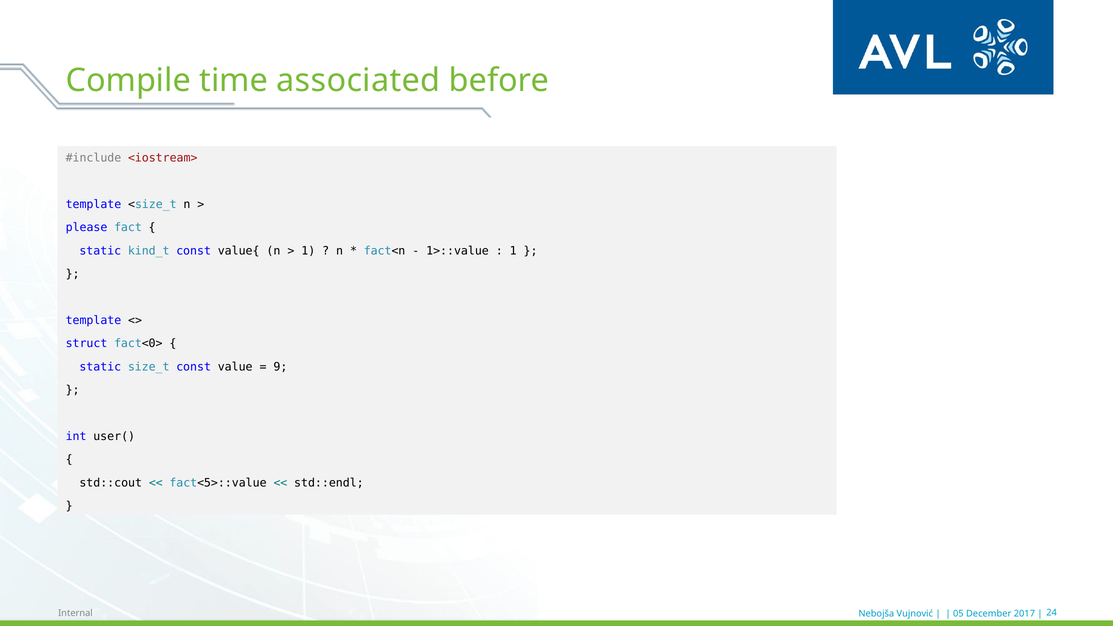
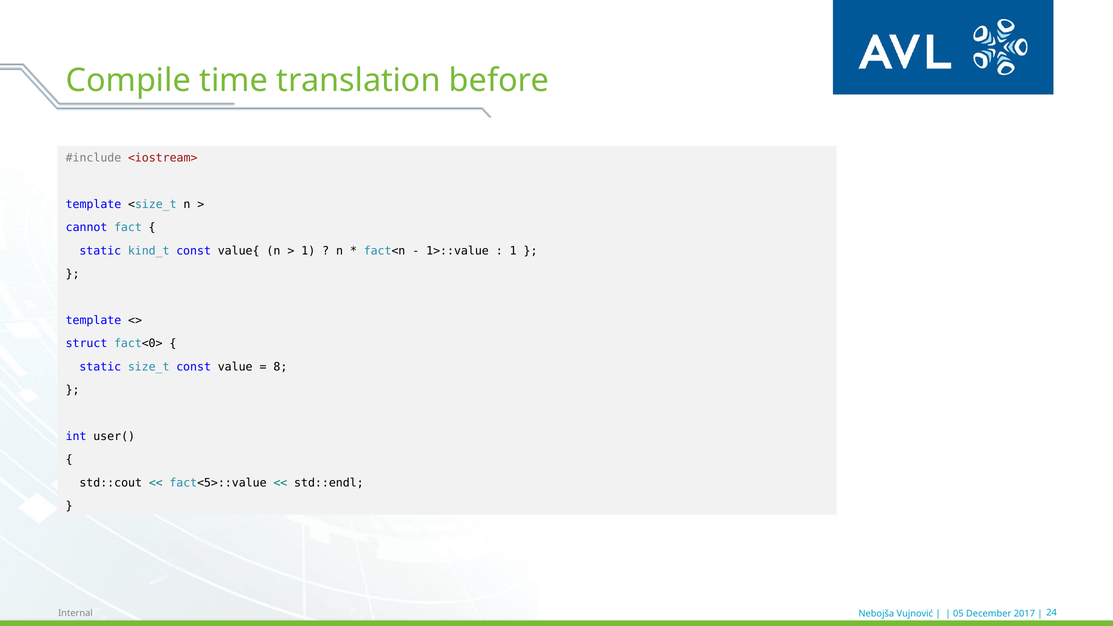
associated: associated -> translation
please: please -> cannot
9: 9 -> 8
